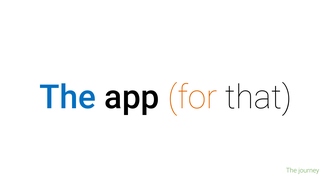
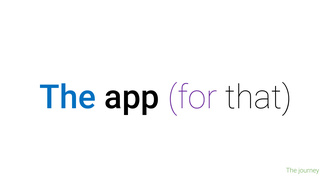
for colour: orange -> purple
